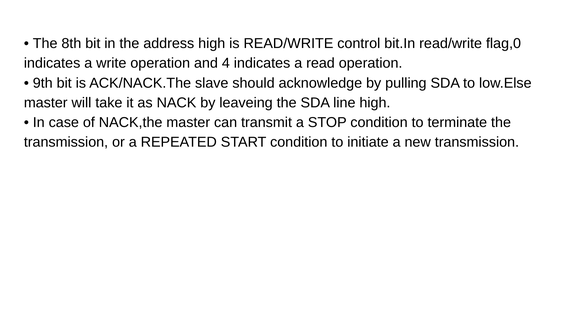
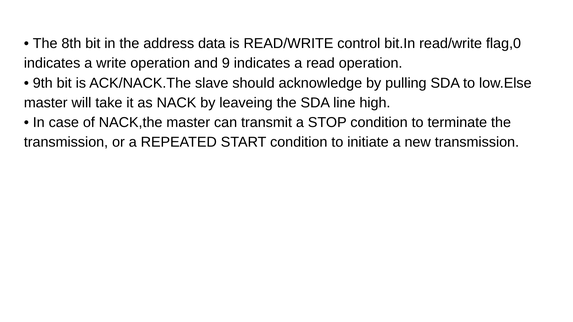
address high: high -> data
4: 4 -> 9
